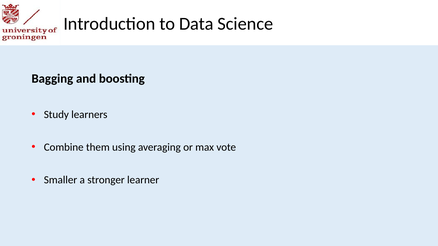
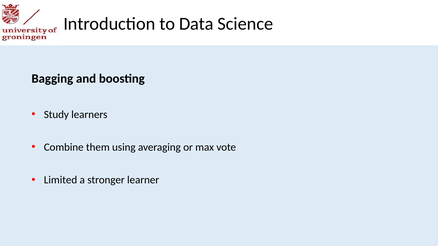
Smaller: Smaller -> Limited
